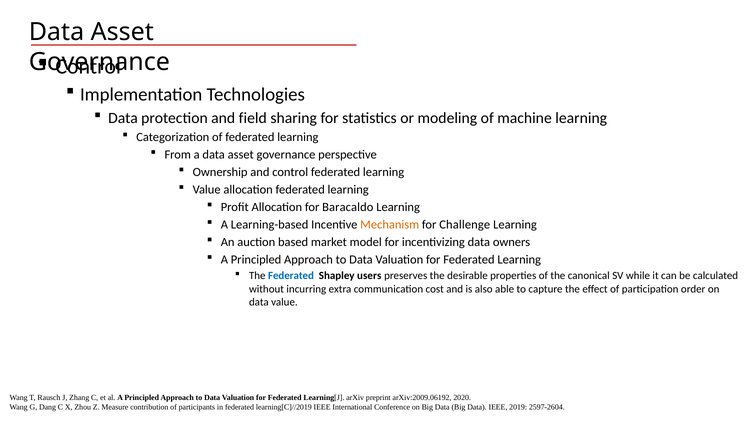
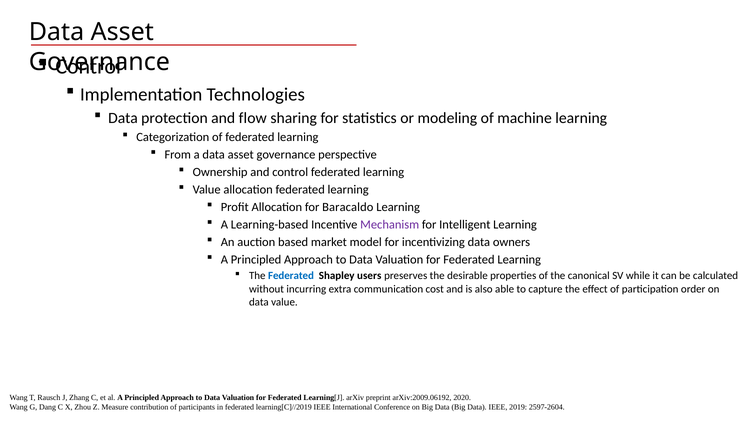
field: field -> flow
Mechanism colour: orange -> purple
Challenge: Challenge -> Intelligent
